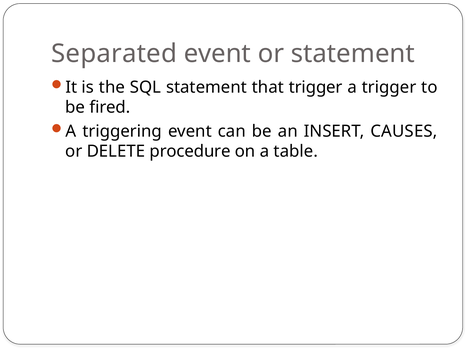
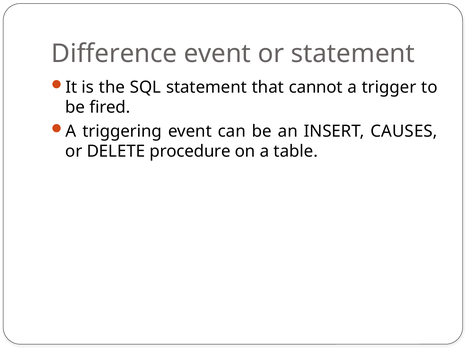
Separated: Separated -> Difference
that trigger: trigger -> cannot
